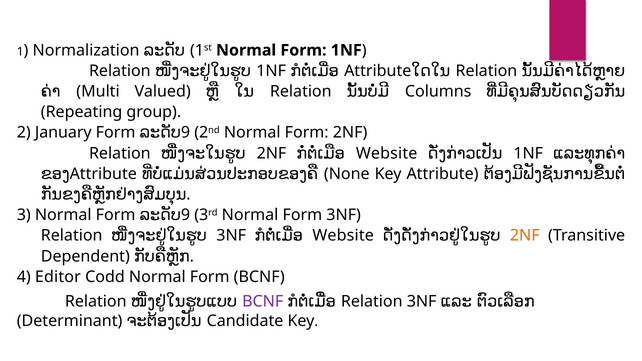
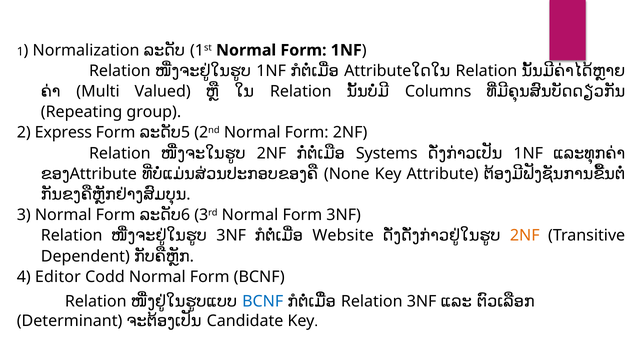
January: January -> Express
9 at (186, 133): 9 -> 5
Website at (387, 153): Website -> Systems
9 at (186, 215): 9 -> 6
BCNF at (263, 302) colour: purple -> blue
